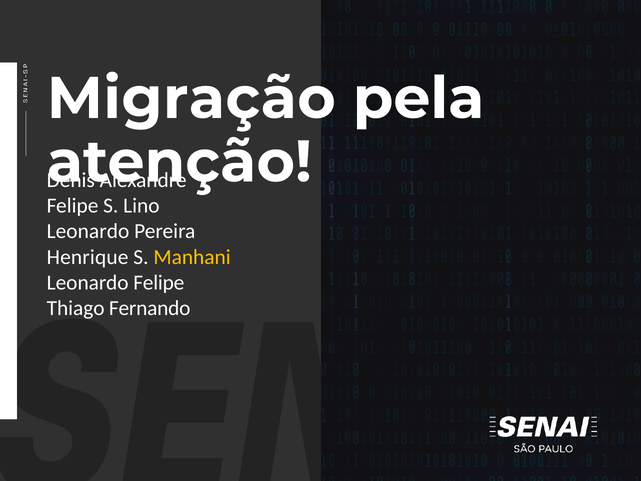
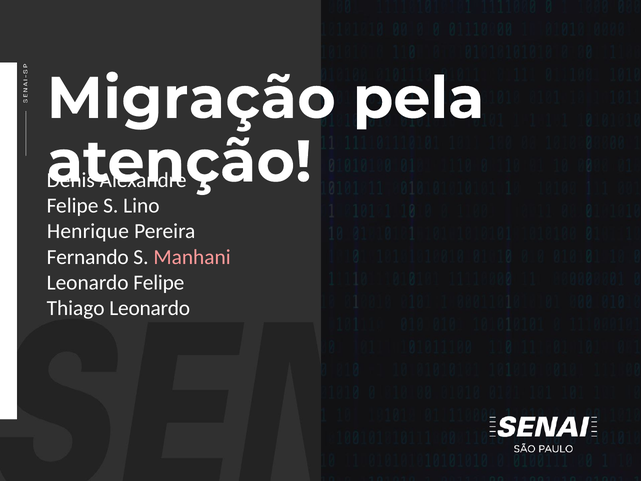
Leonardo at (88, 231): Leonardo -> Henrique
Henrique: Henrique -> Fernando
Manhani colour: yellow -> pink
Thiago Fernando: Fernando -> Leonardo
